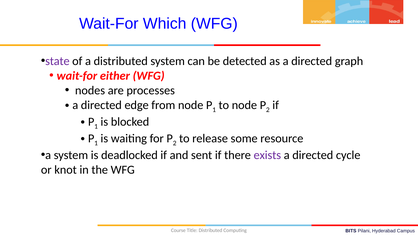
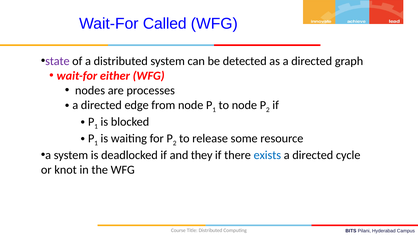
Which: Which -> Called
sent: sent -> they
exists colour: purple -> blue
